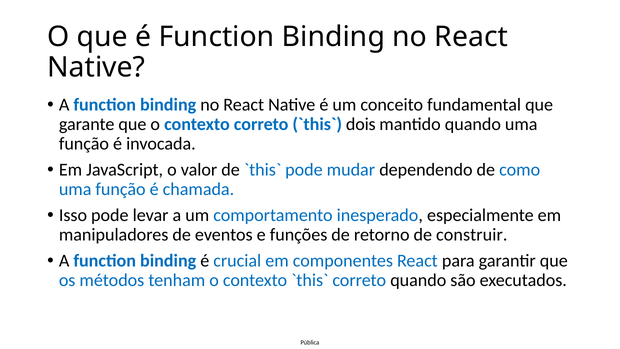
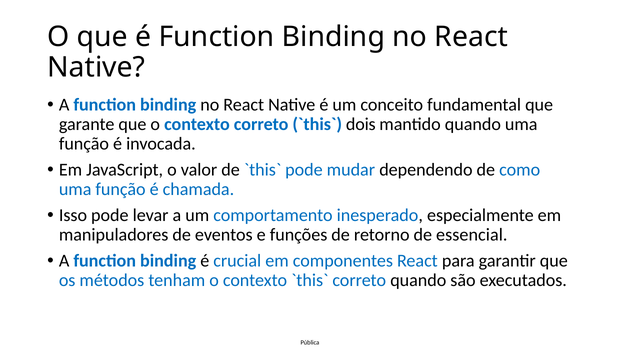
construir: construir -> essencial
